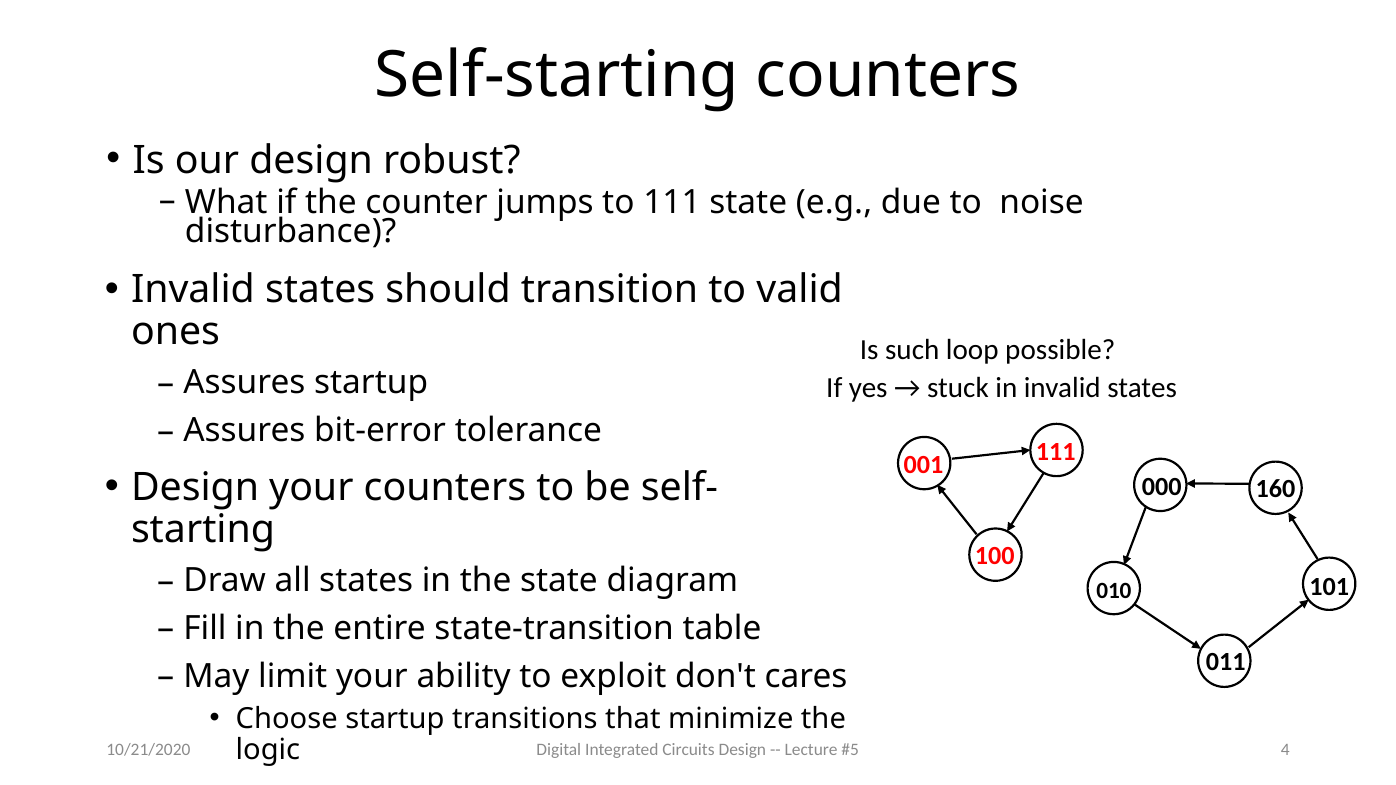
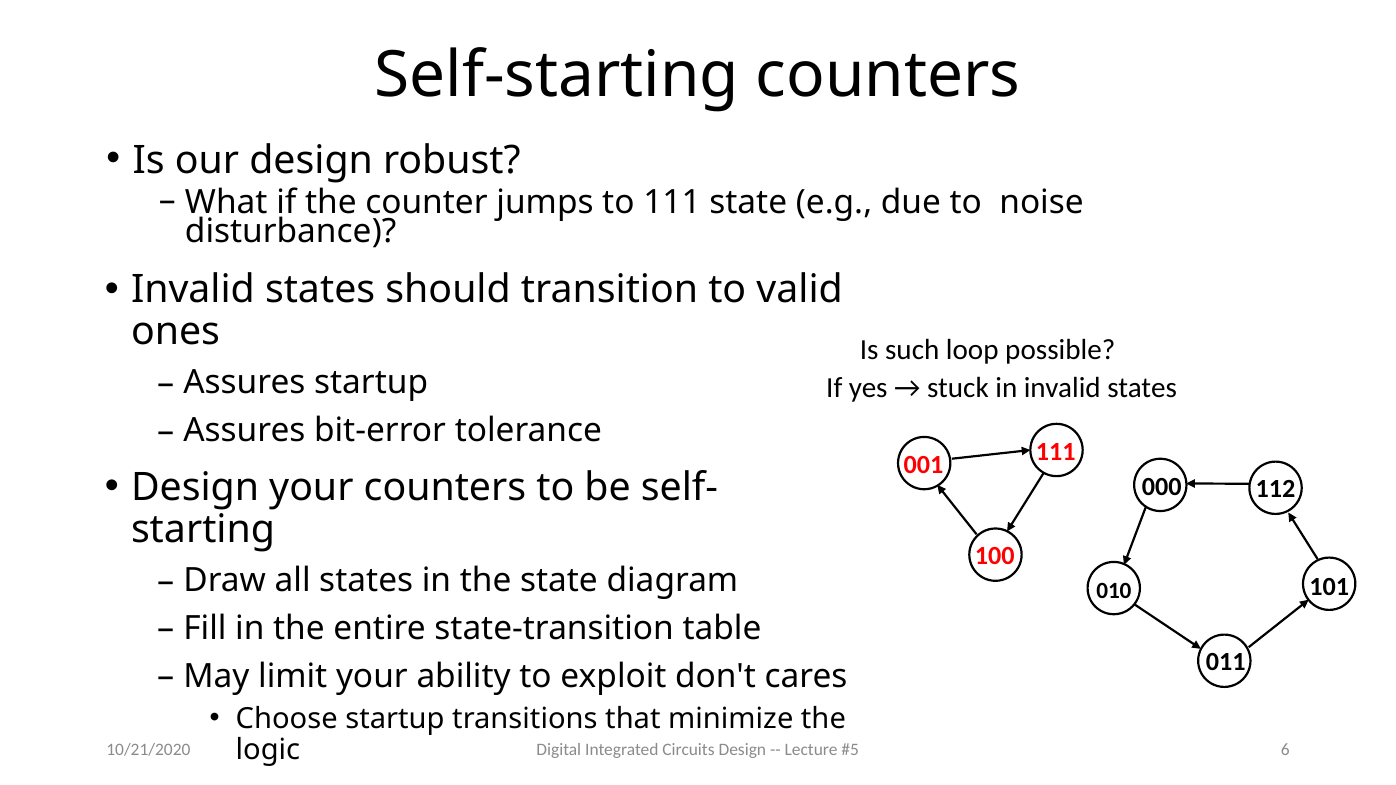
160: 160 -> 112
4: 4 -> 6
